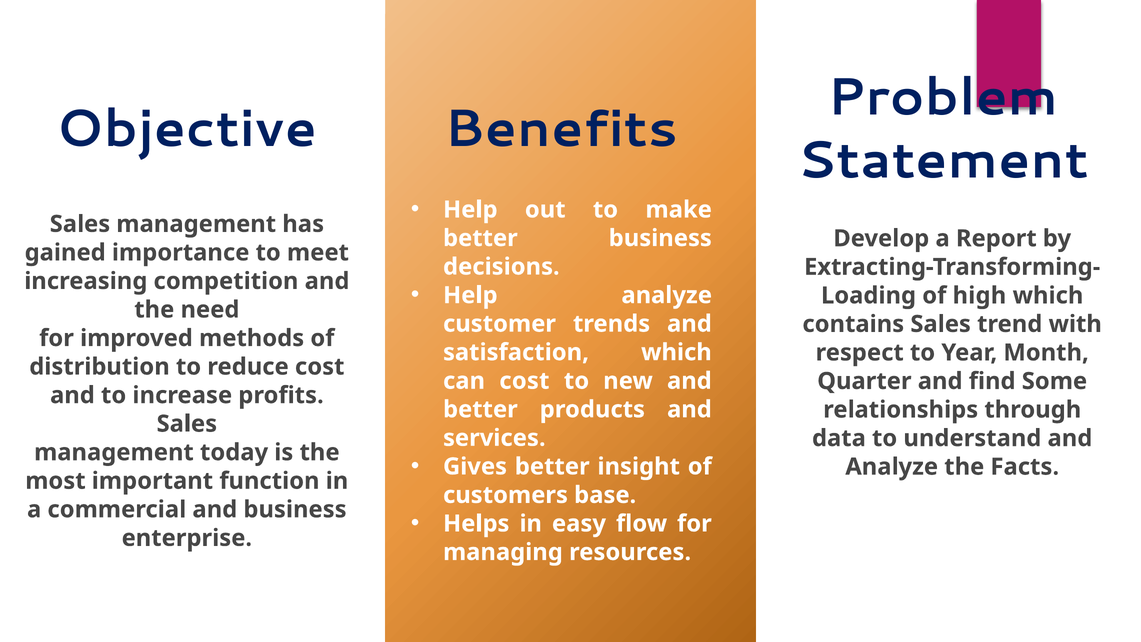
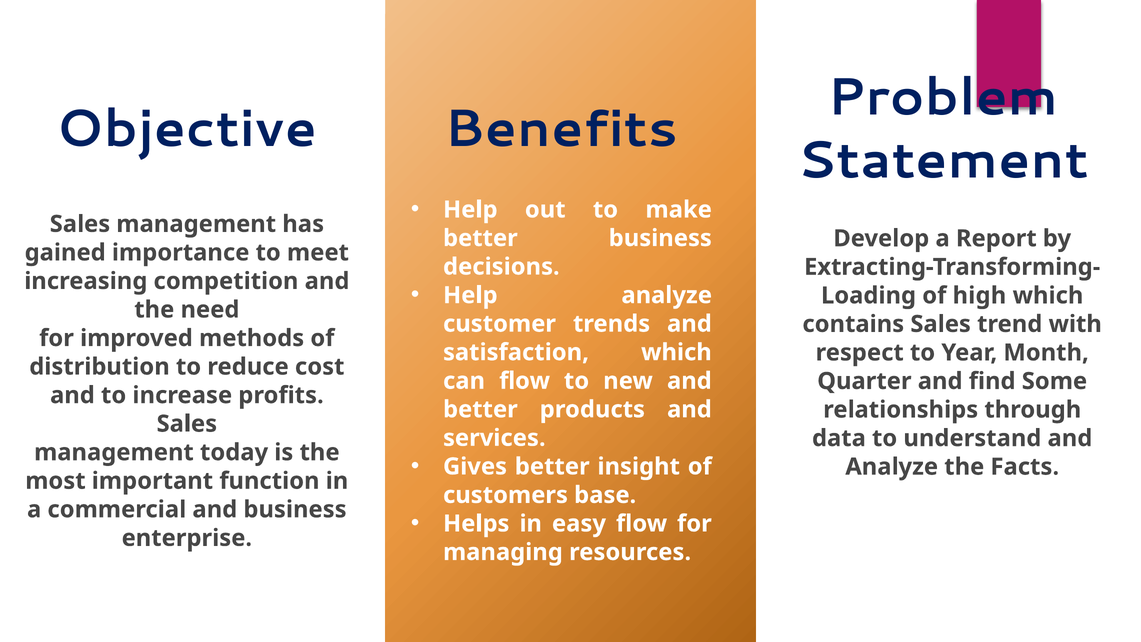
can cost: cost -> flow
